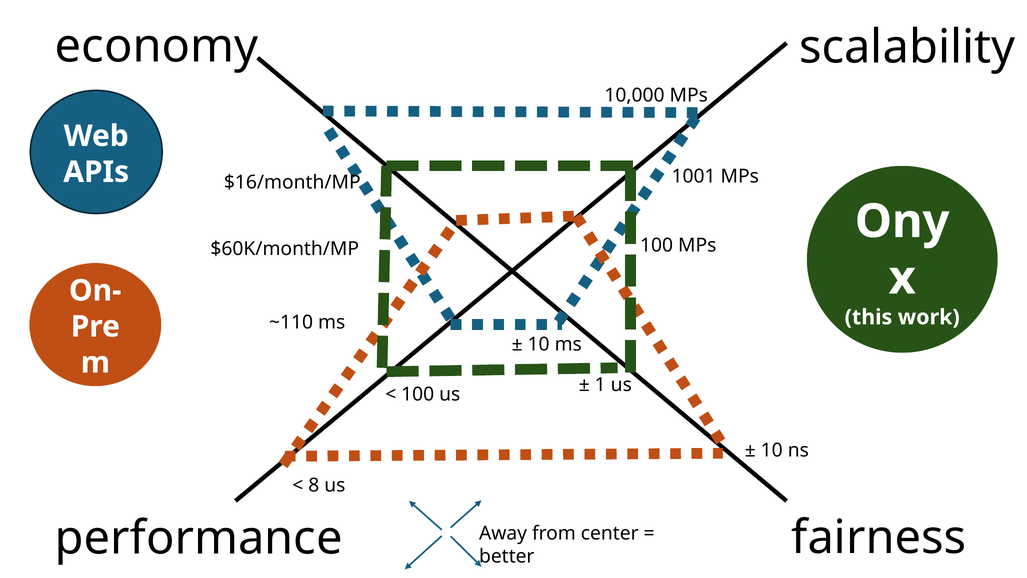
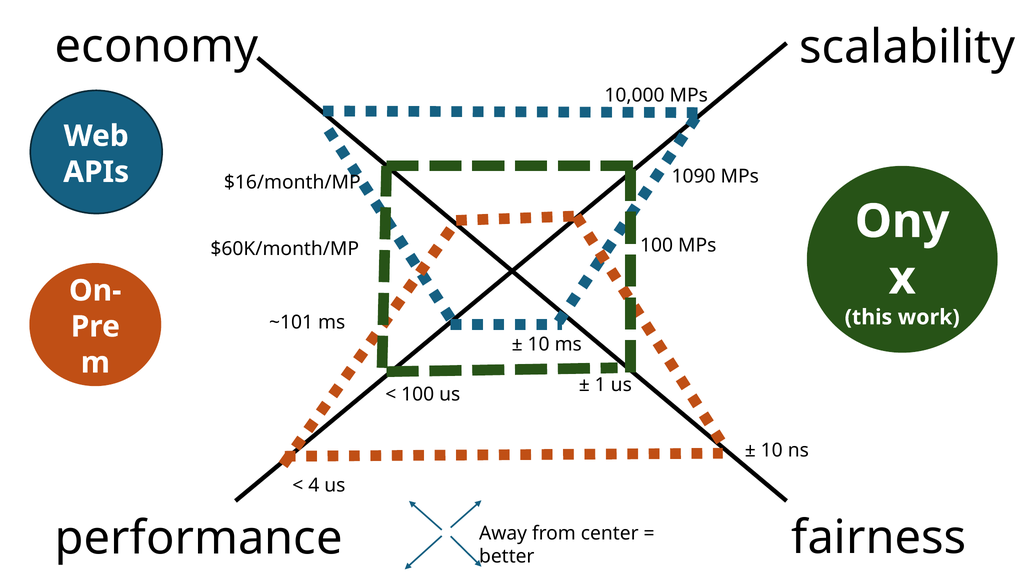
1001: 1001 -> 1090
~110: ~110 -> ~101
8: 8 -> 4
